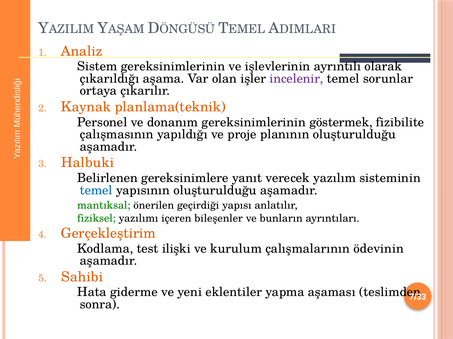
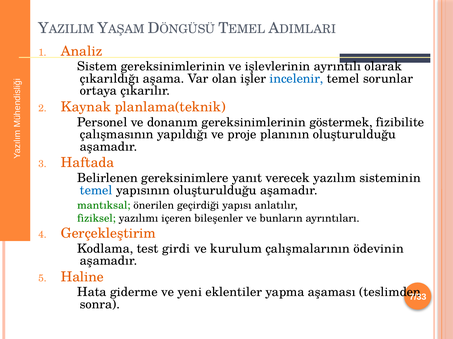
incelenir colour: purple -> blue
Halbuki: Halbuki -> Haftada
ilişki: ilişki -> girdi
Sahibi: Sahibi -> Haline
